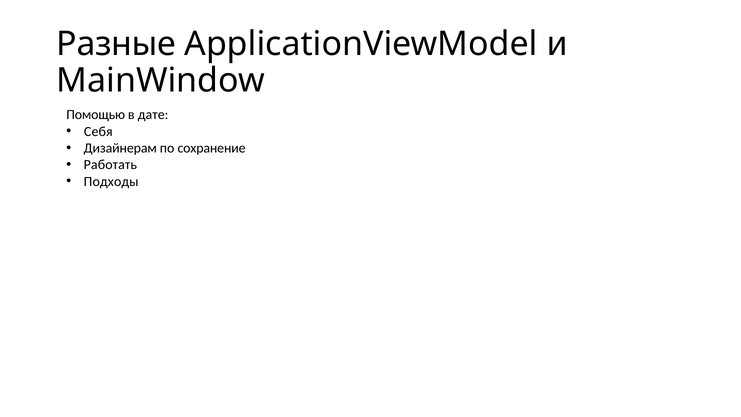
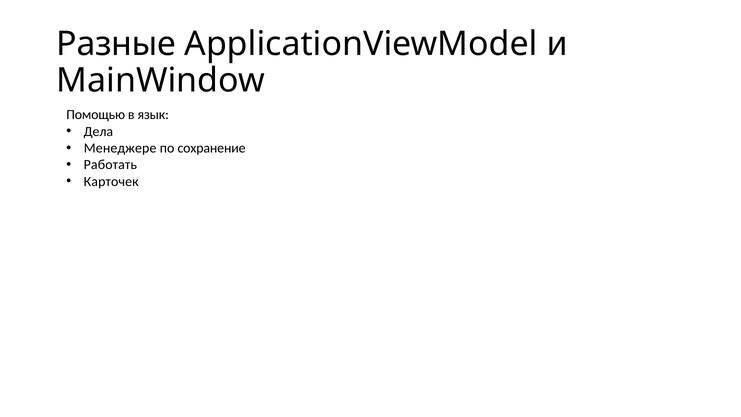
дате: дате -> язык
Себя: Себя -> Дела
Дизайнерам: Дизайнерам -> Менеджере
Подходы: Подходы -> Карточек
